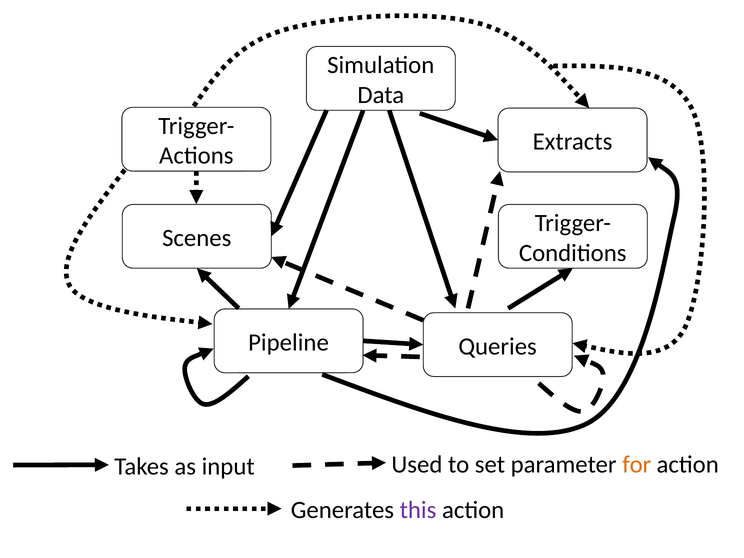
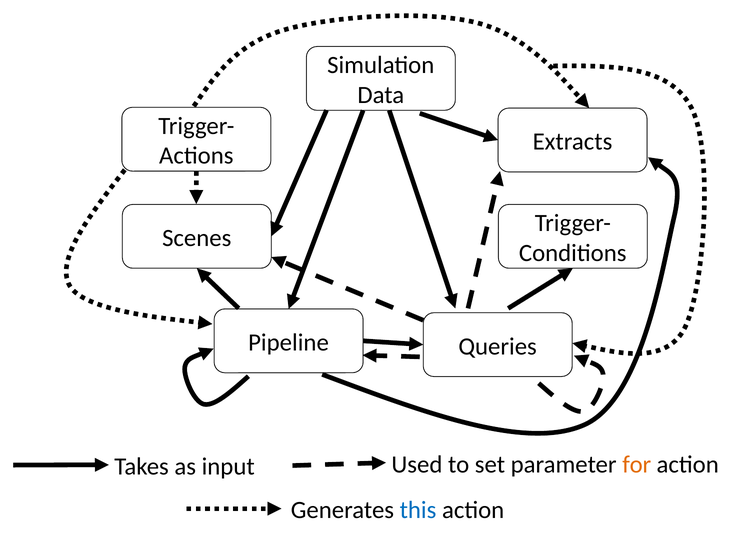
this colour: purple -> blue
